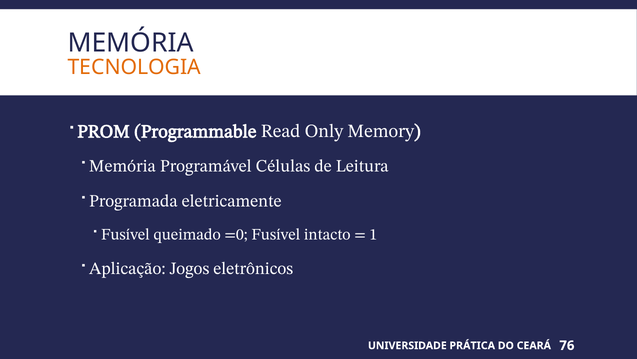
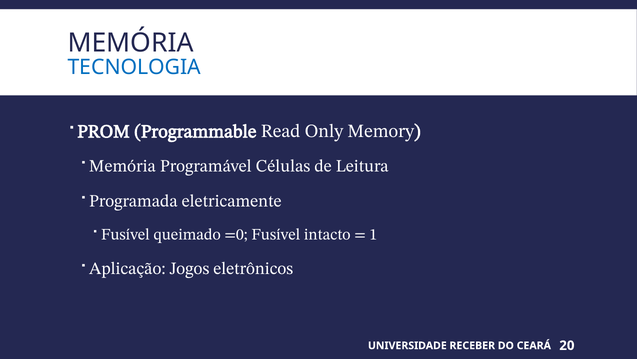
TECNOLOGIA colour: orange -> blue
PRÁTICA: PRÁTICA -> RECEBER
76: 76 -> 20
